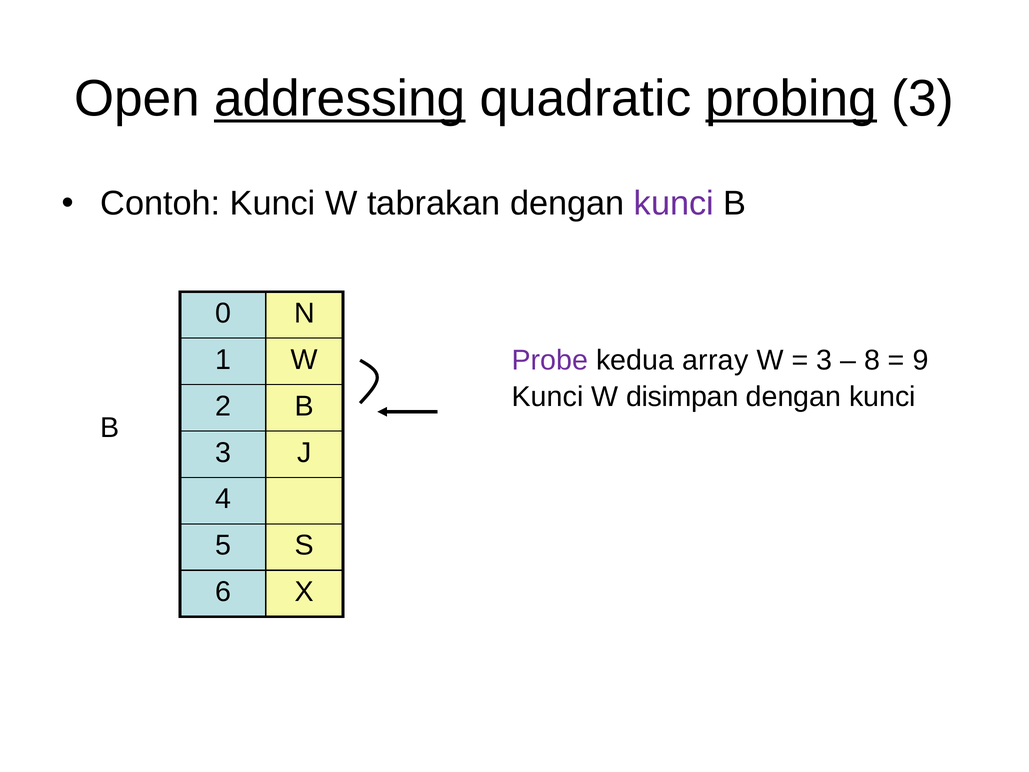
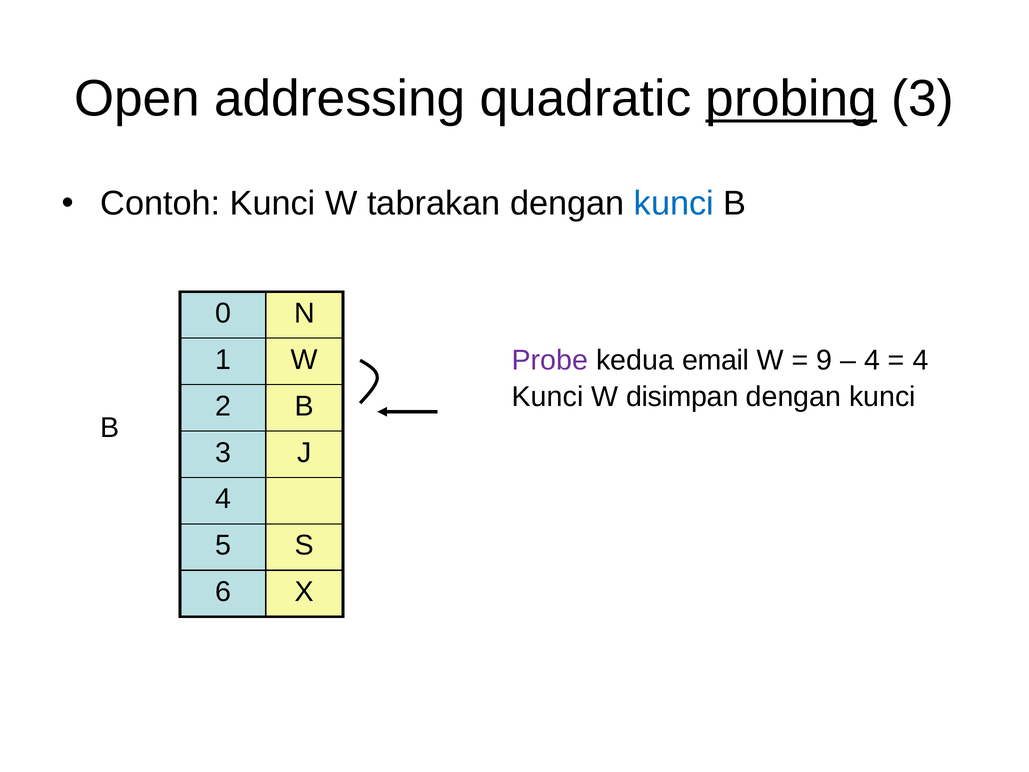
addressing underline: present -> none
kunci at (674, 204) colour: purple -> blue
array: array -> email
3 at (824, 360): 3 -> 9
8 at (872, 360): 8 -> 4
9 at (921, 360): 9 -> 4
